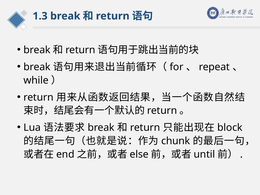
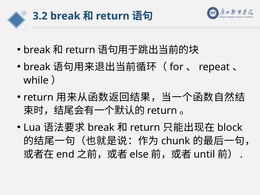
1.3: 1.3 -> 3.2
